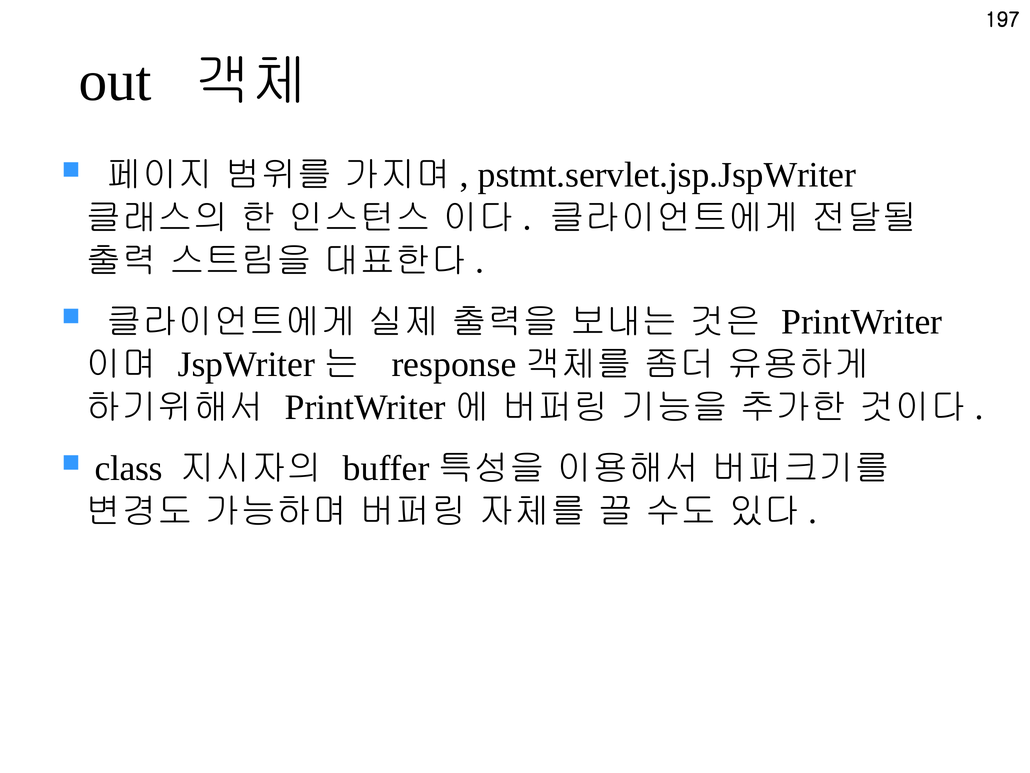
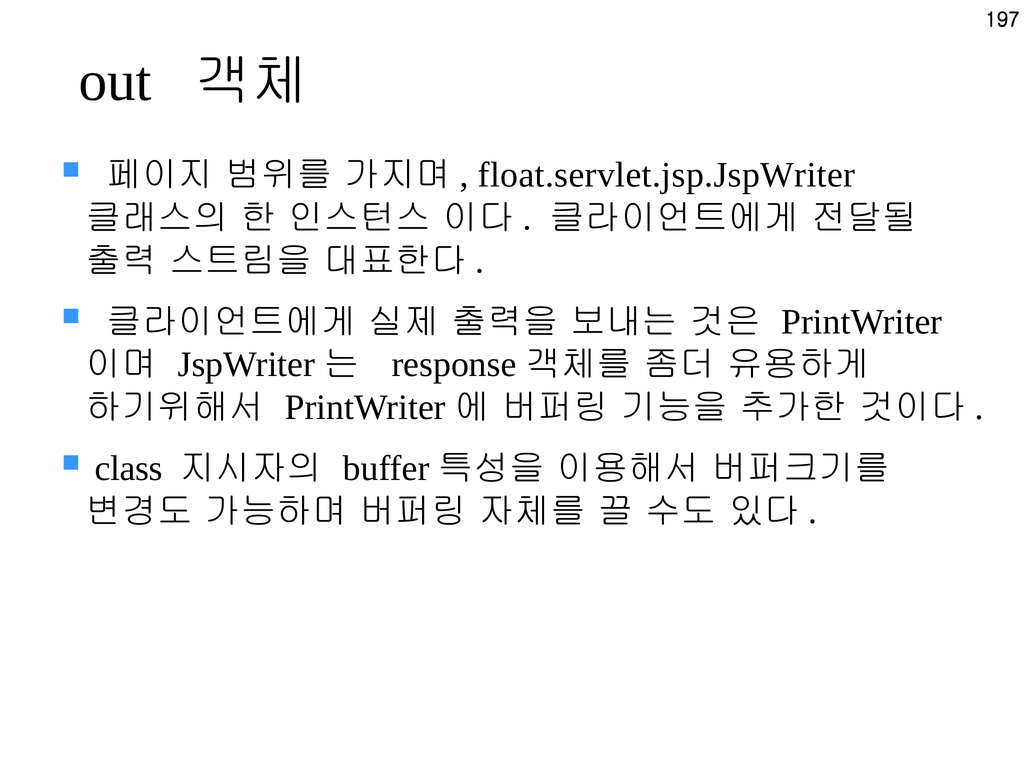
pstmt.servlet.jsp.JspWriter: pstmt.servlet.jsp.JspWriter -> float.servlet.jsp.JspWriter
